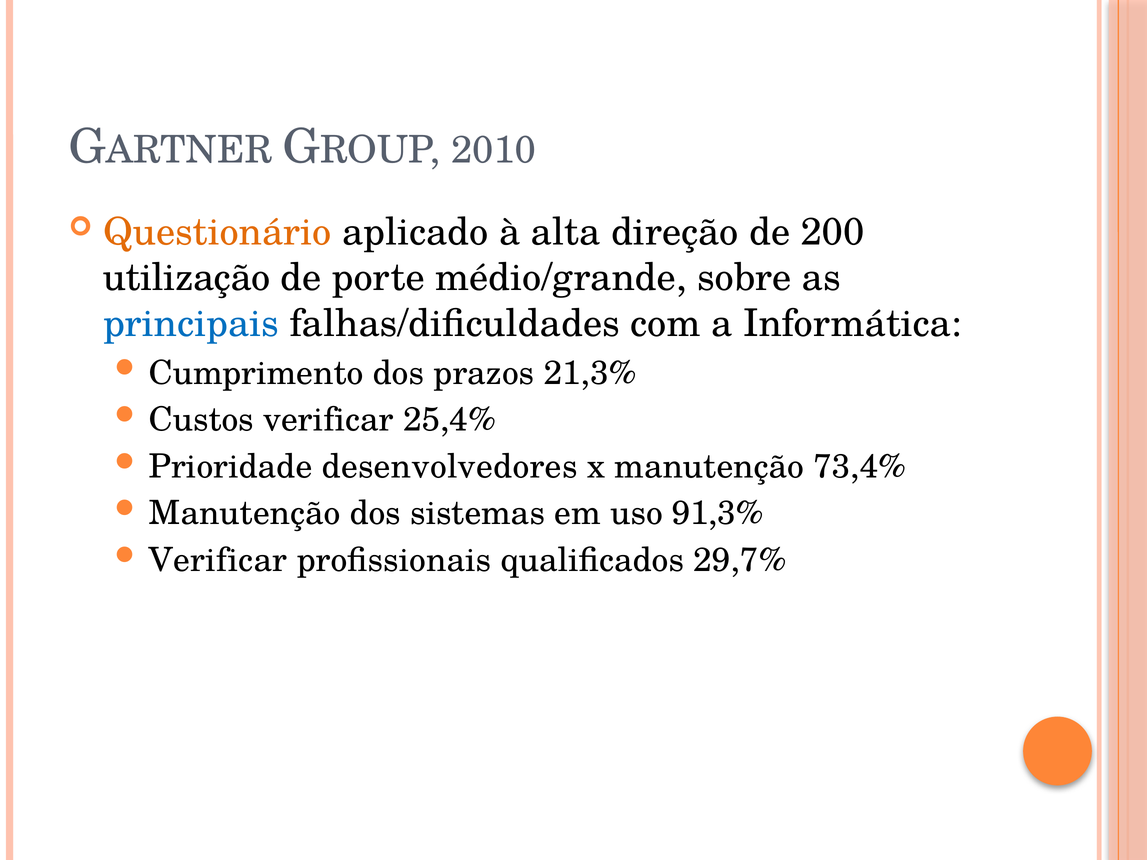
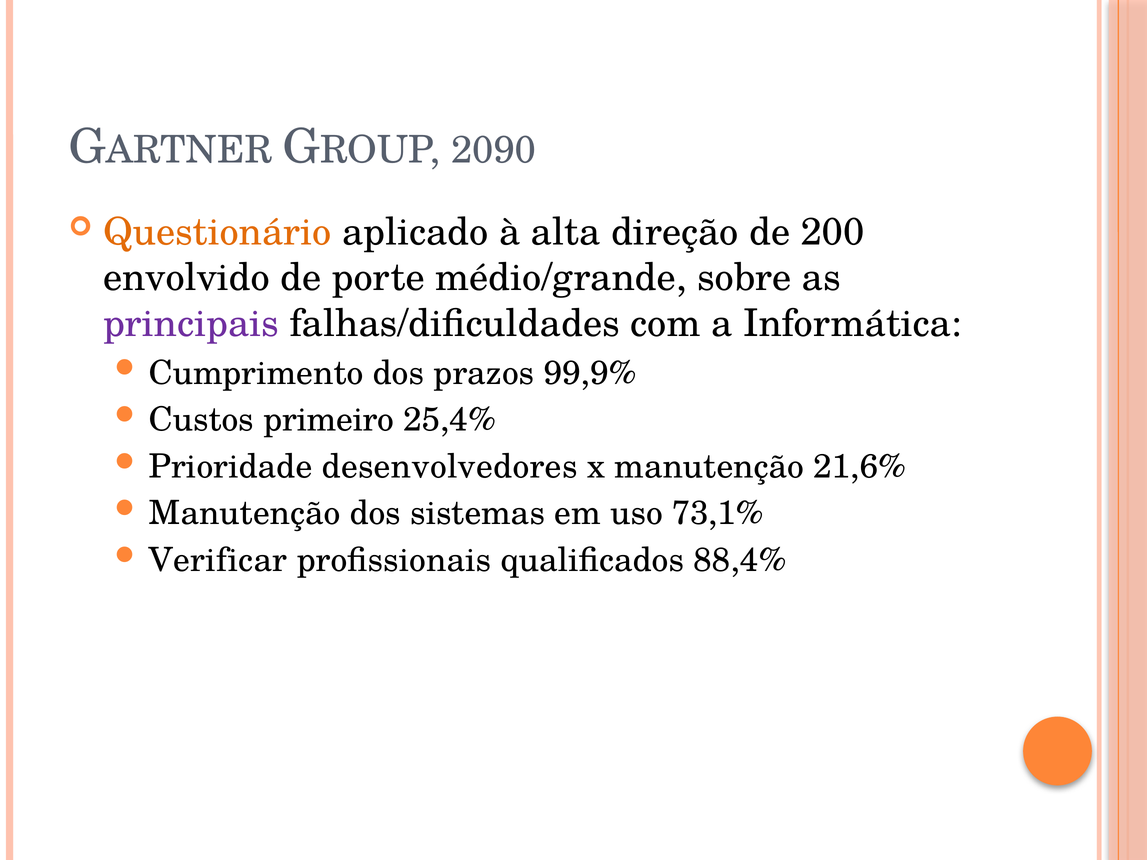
2010: 2010 -> 2090
utilização: utilização -> envolvido
principais colour: blue -> purple
21,3%: 21,3% -> 99,9%
Custos verificar: verificar -> primeiro
73,4%: 73,4% -> 21,6%
91,3%: 91,3% -> 73,1%
29,7%: 29,7% -> 88,4%
